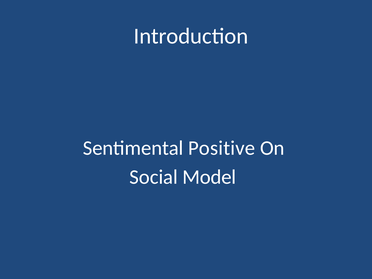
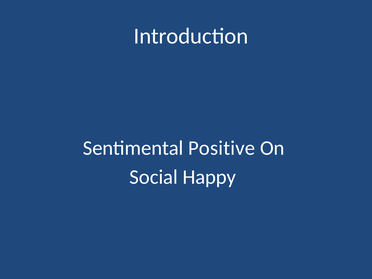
Model: Model -> Happy
